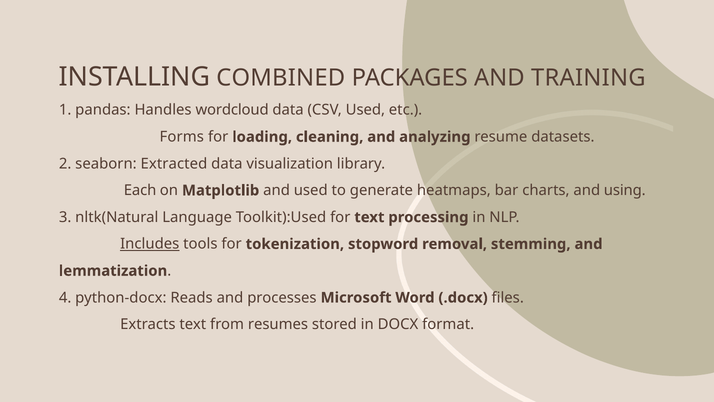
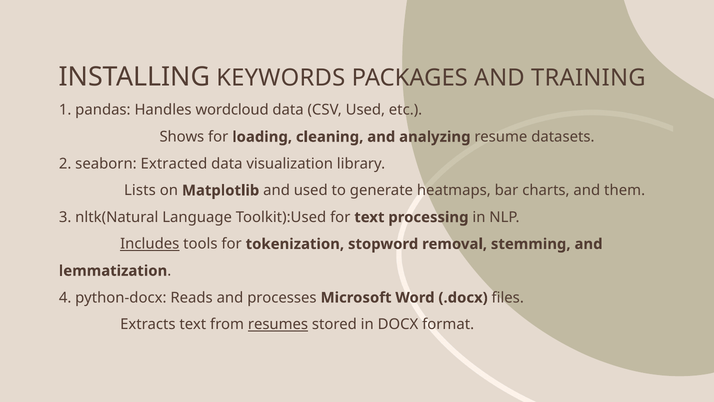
COMBINED: COMBINED -> KEYWORDS
Forms: Forms -> Shows
Each: Each -> Lists
using: using -> them
resumes underline: none -> present
